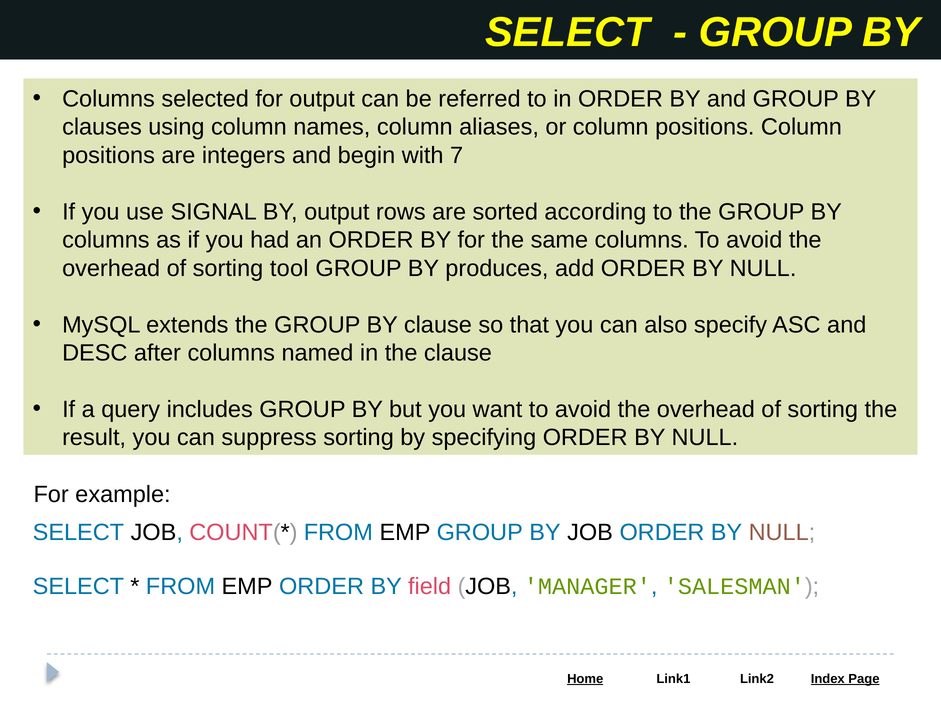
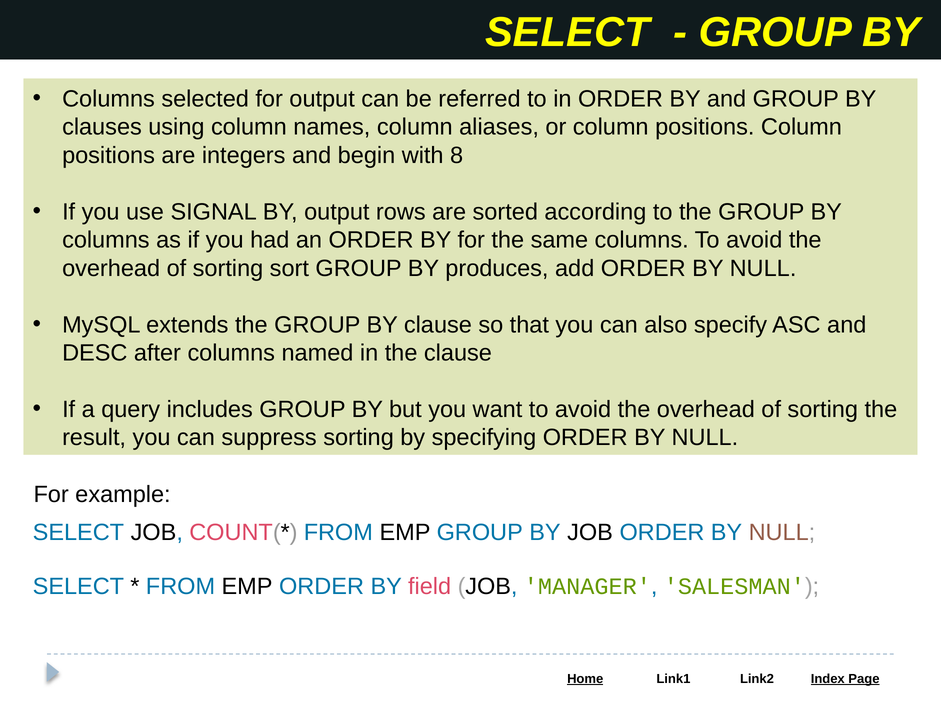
7: 7 -> 8
tool: tool -> sort
